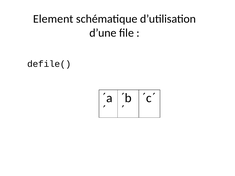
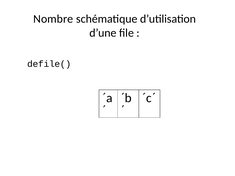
Element: Element -> Nombre
